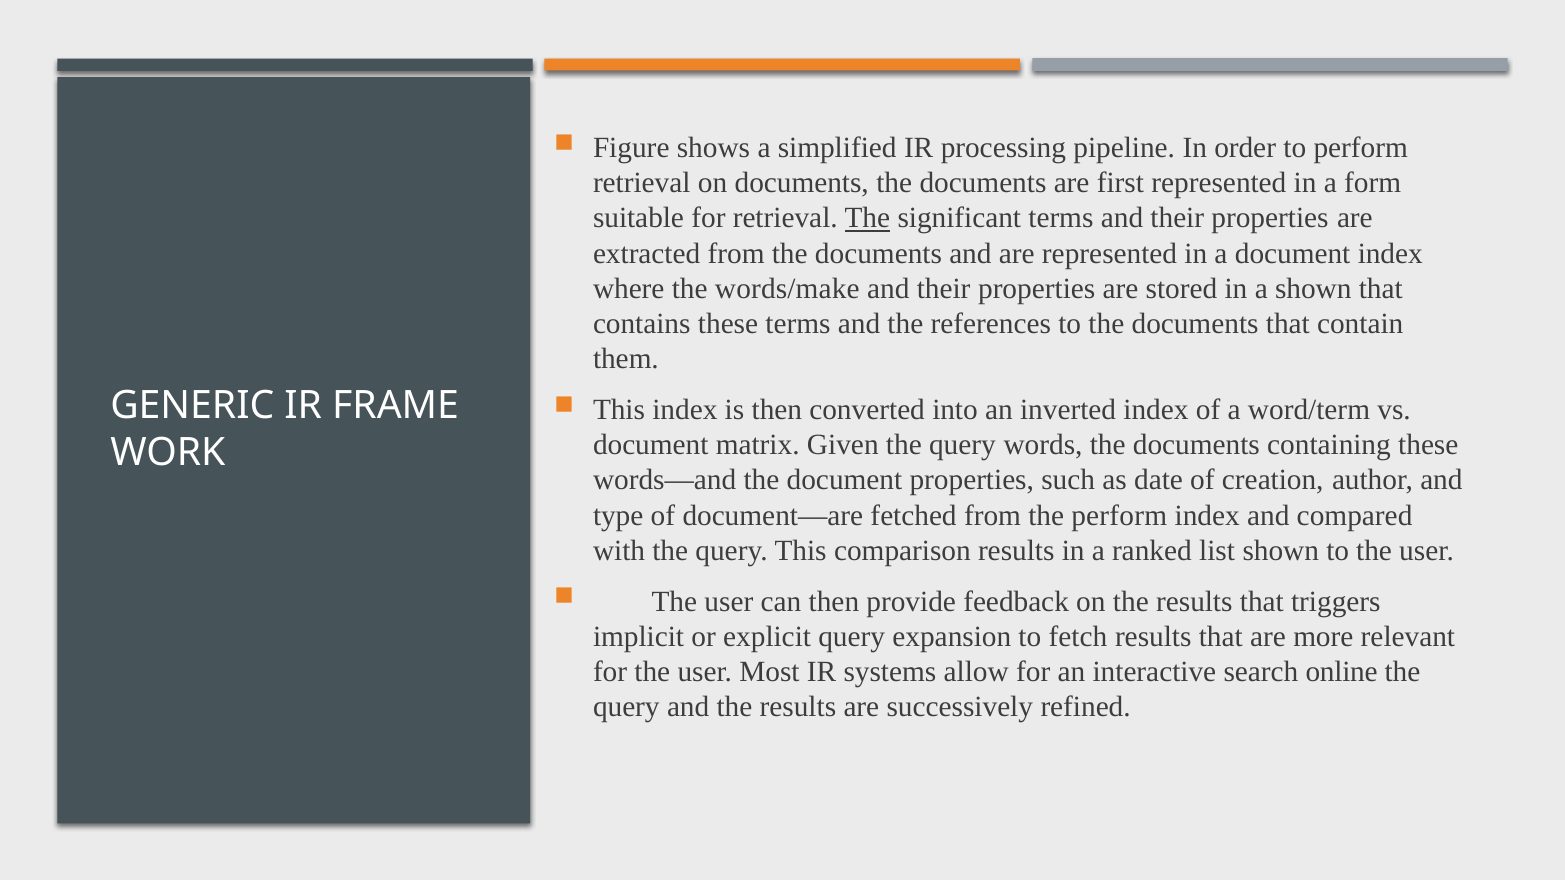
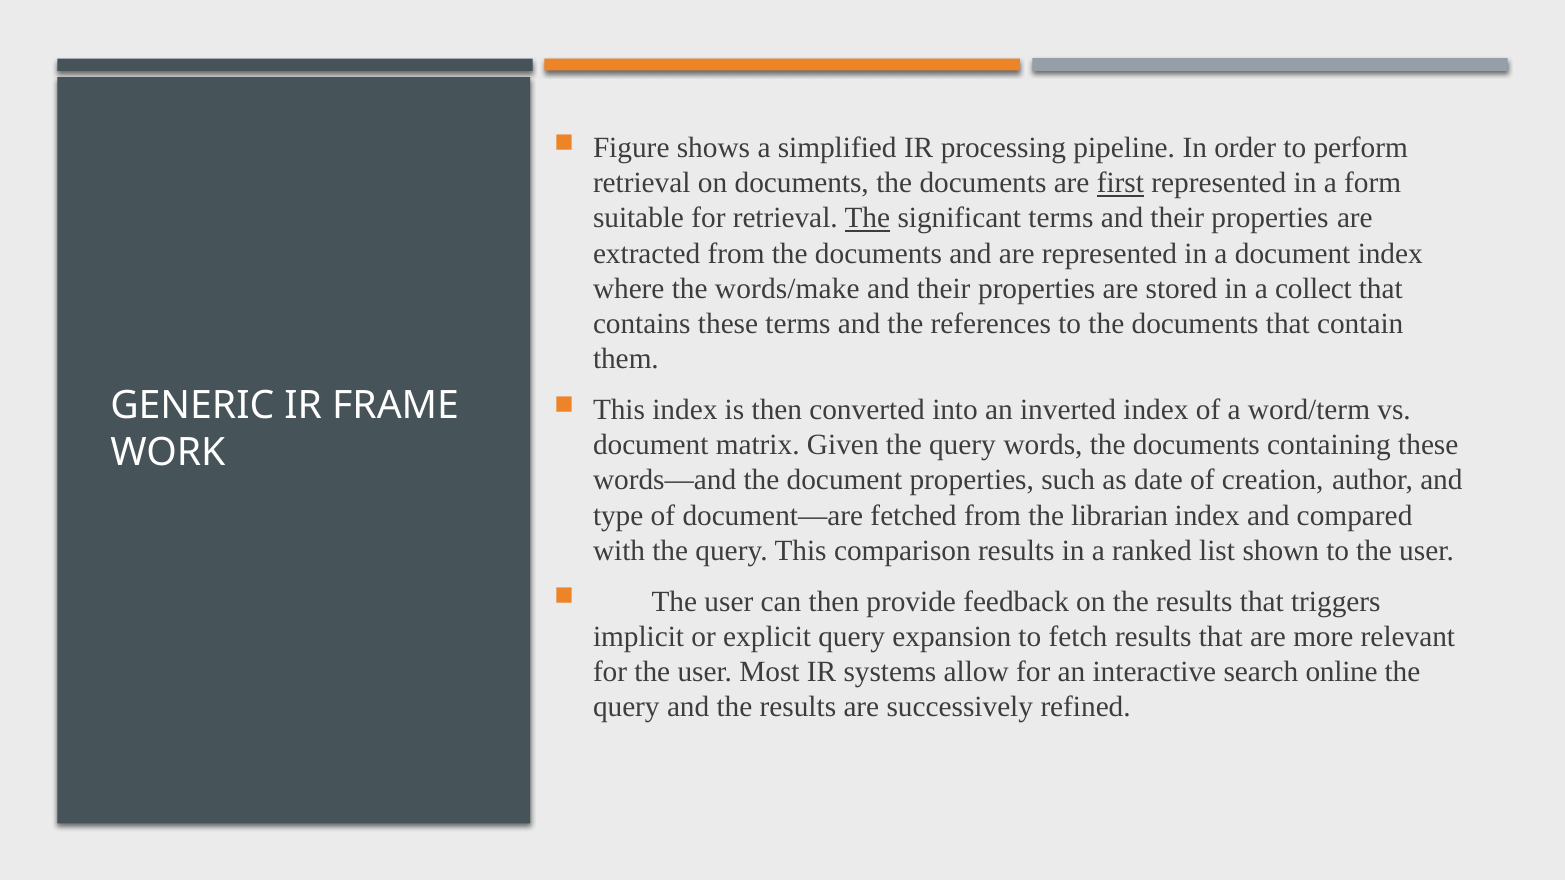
first underline: none -> present
a shown: shown -> collect
the perform: perform -> librarian
